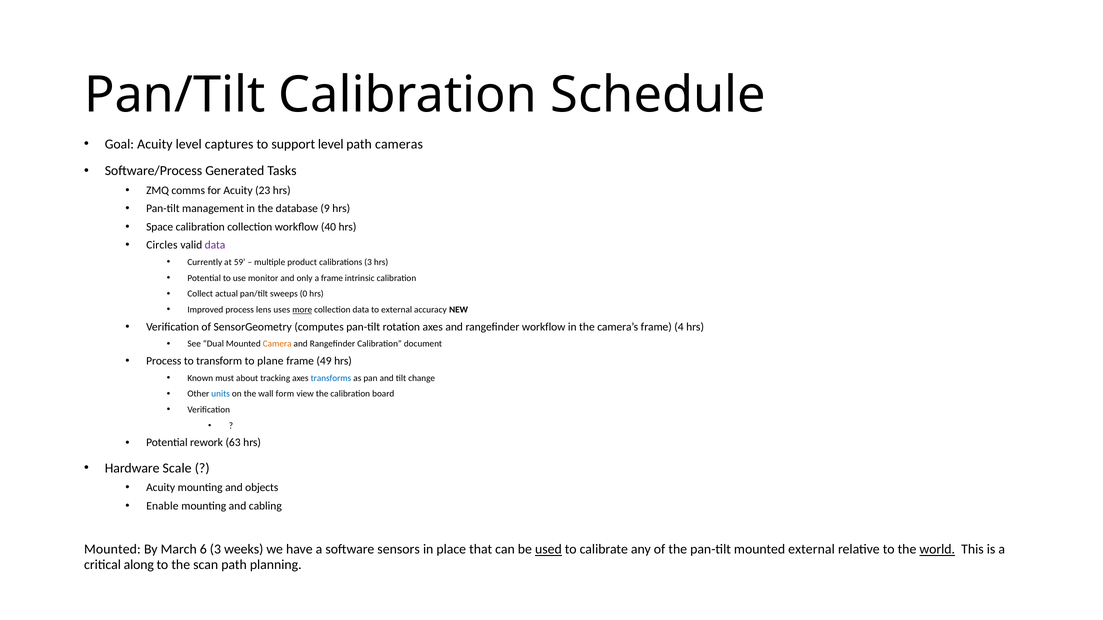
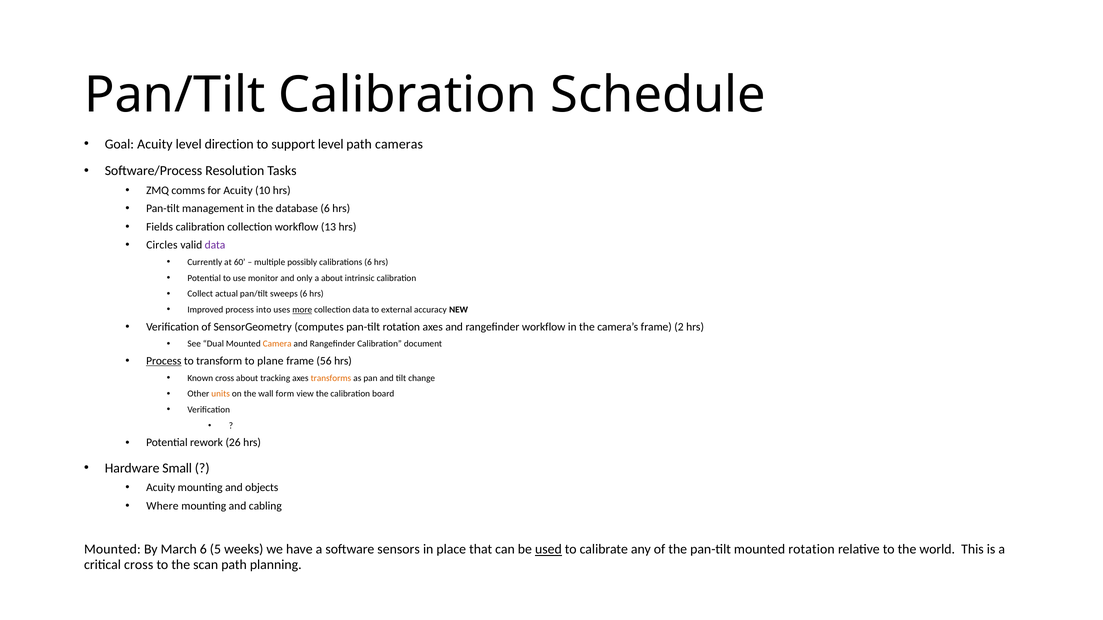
captures: captures -> direction
Generated: Generated -> Resolution
23: 23 -> 10
database 9: 9 -> 6
Space: Space -> Fields
40: 40 -> 13
59: 59 -> 60
product: product -> possibly
calibrations 3: 3 -> 6
a frame: frame -> about
sweeps 0: 0 -> 6
lens: lens -> into
4: 4 -> 2
Process at (164, 361) underline: none -> present
49: 49 -> 56
Known must: must -> cross
transforms colour: blue -> orange
units colour: blue -> orange
63: 63 -> 26
Scale: Scale -> Small
Enable: Enable -> Where
6 3: 3 -> 5
mounted external: external -> rotation
world underline: present -> none
critical along: along -> cross
